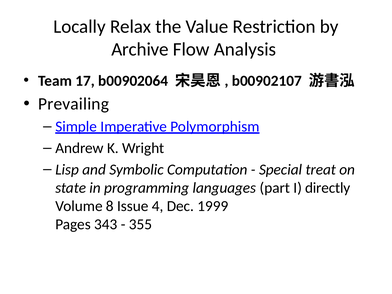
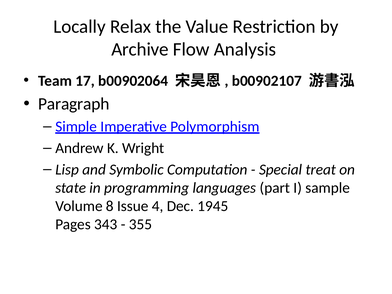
Prevailing: Prevailing -> Paragraph
directly: directly -> sample
1999: 1999 -> 1945
